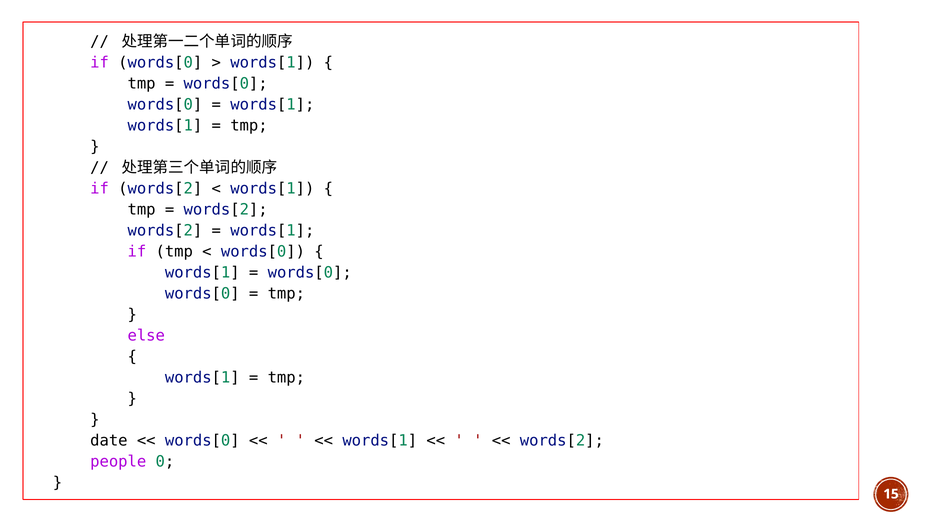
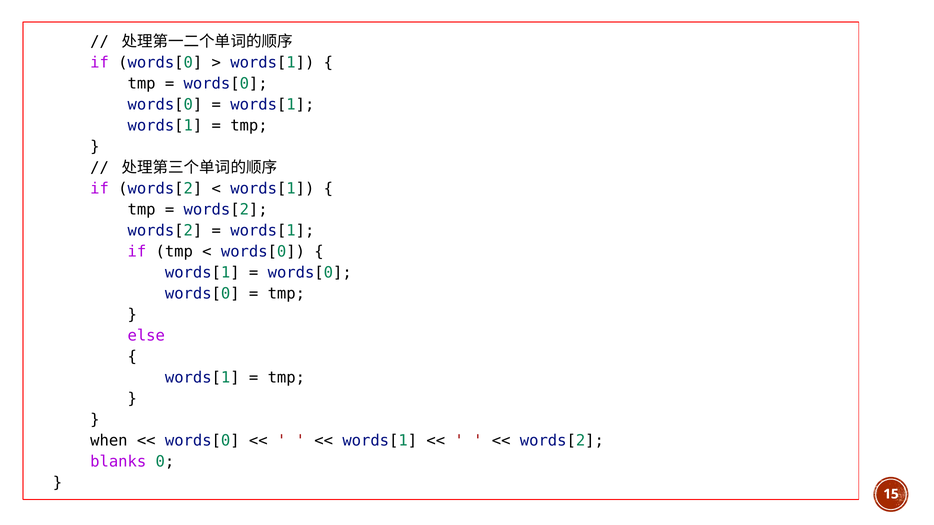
date: date -> when
people: people -> blanks
